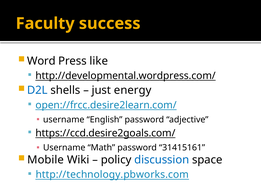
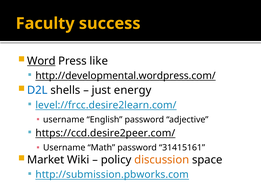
Word underline: none -> present
open://frcc.desire2learn.com/: open://frcc.desire2learn.com/ -> level://frcc.desire2learn.com/
https://ccd.desire2goals.com/: https://ccd.desire2goals.com/ -> https://ccd.desire2peer.com/
Mobile: Mobile -> Market
discussion colour: blue -> orange
http://technology.pbworks.com: http://technology.pbworks.com -> http://submission.pbworks.com
